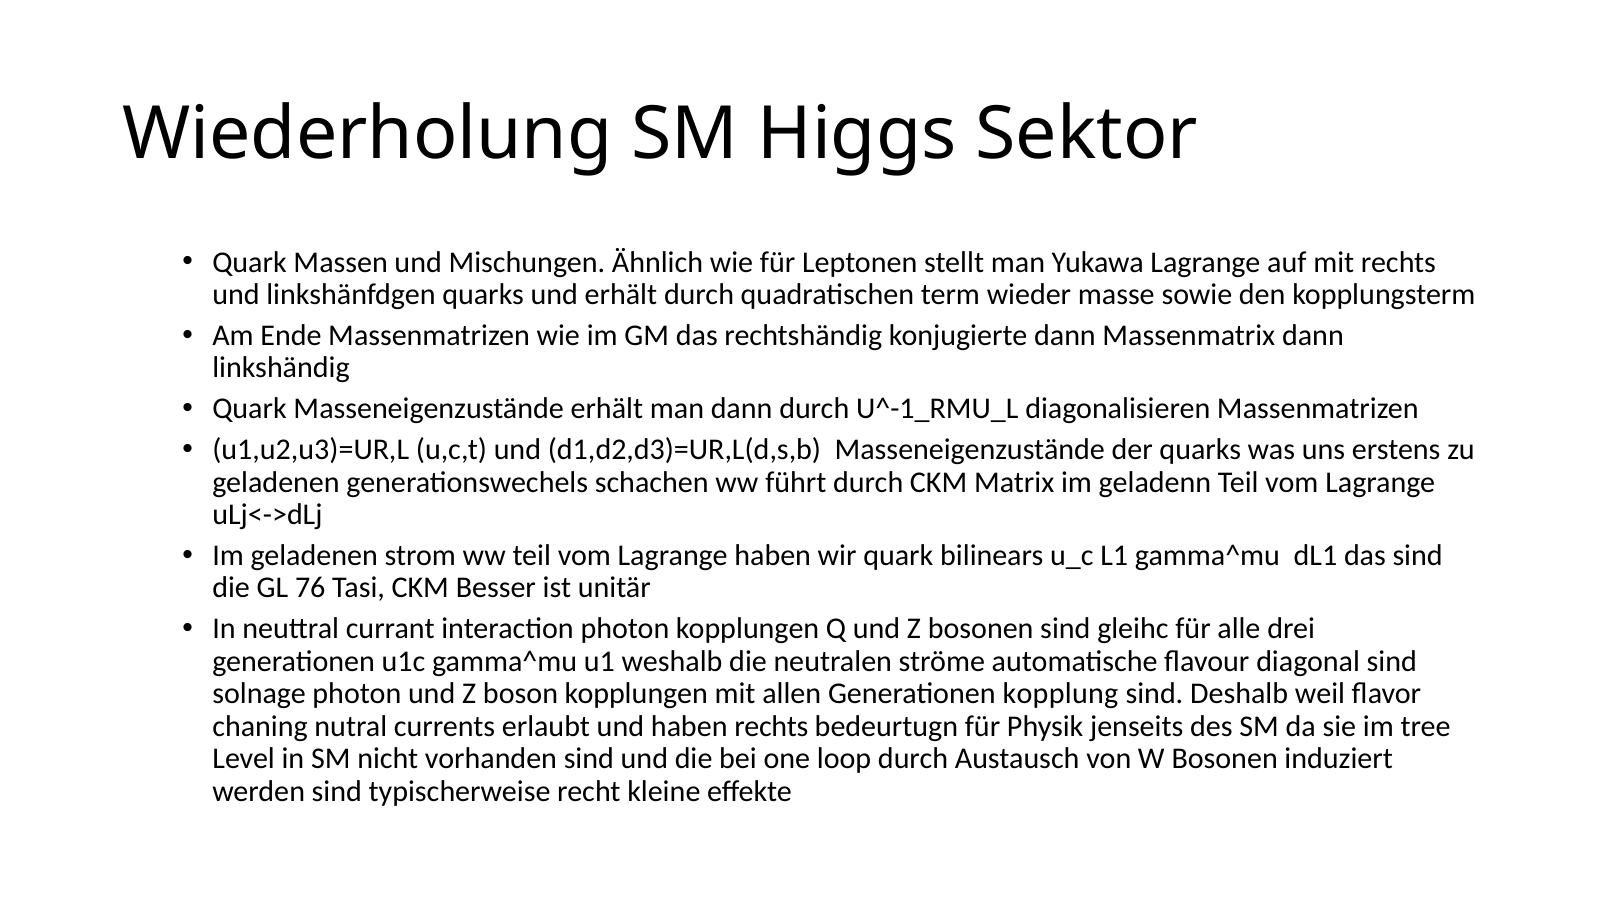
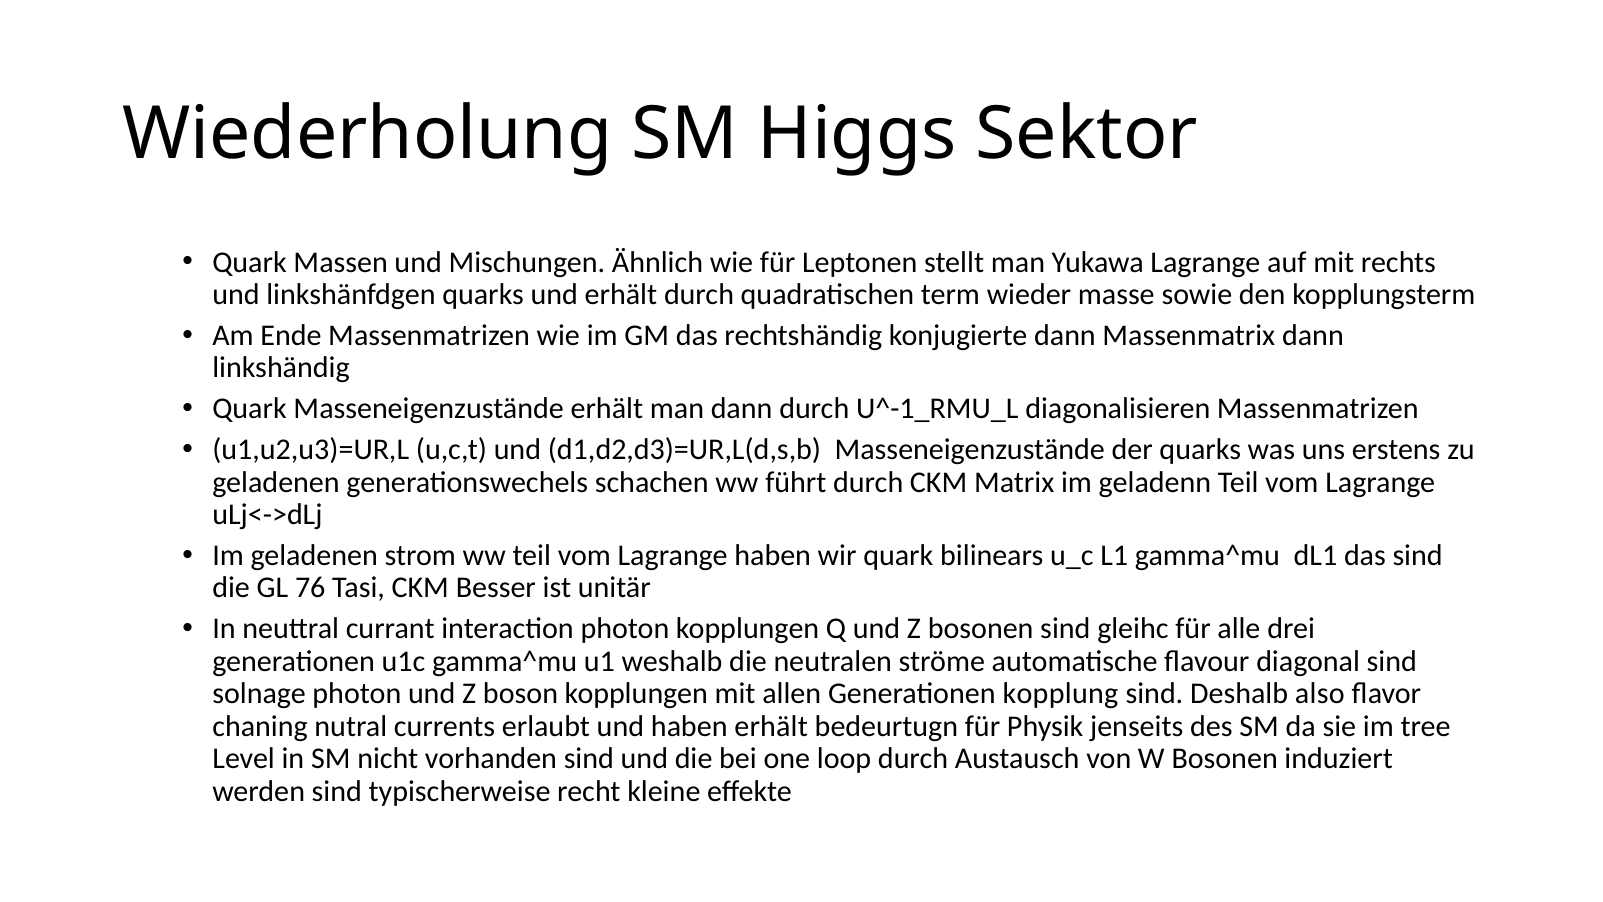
weil: weil -> also
haben rechts: rechts -> erhält
